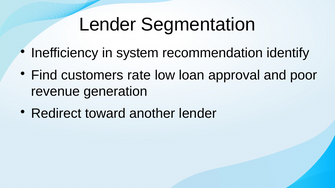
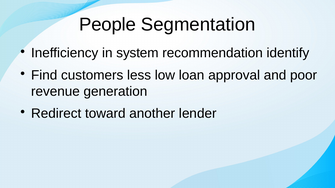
Lender at (108, 24): Lender -> People
rate: rate -> less
